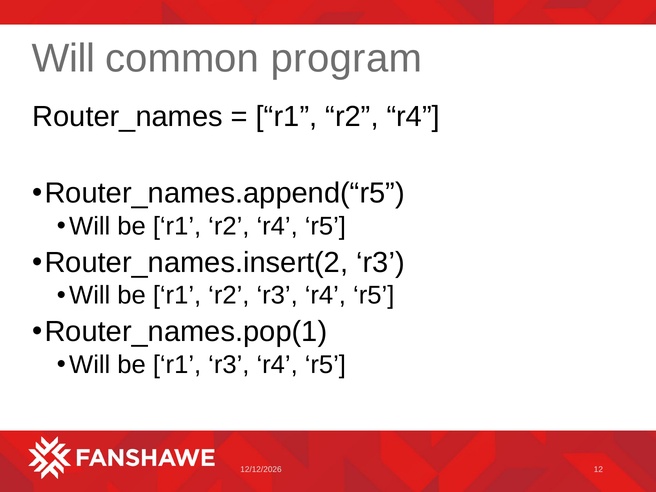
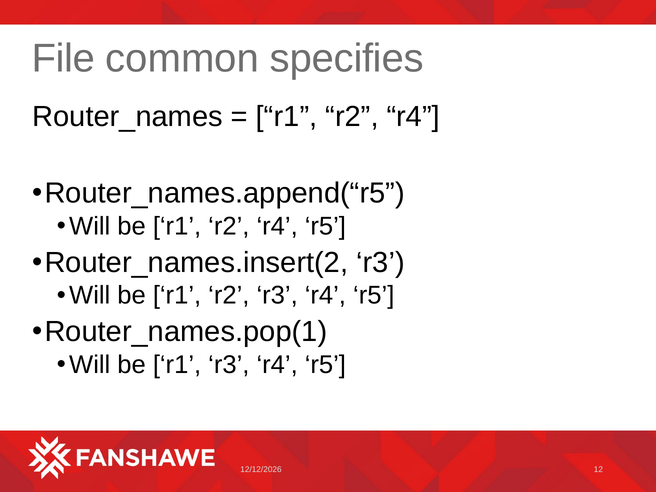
Will at (63, 59): Will -> File
program: program -> specifies
